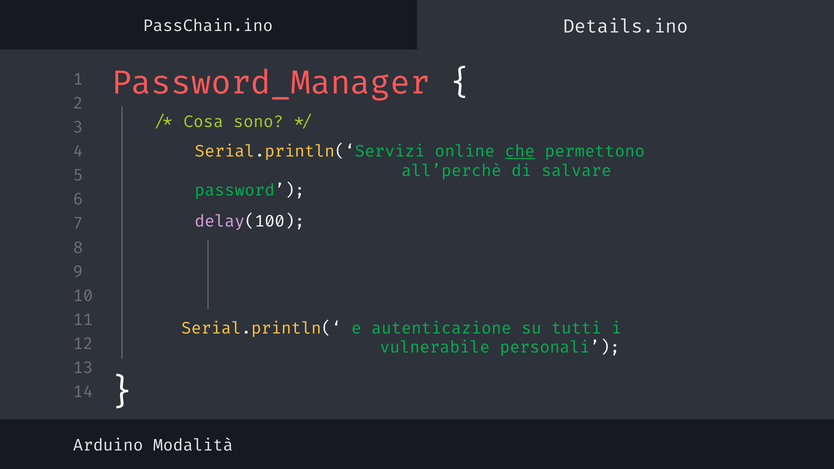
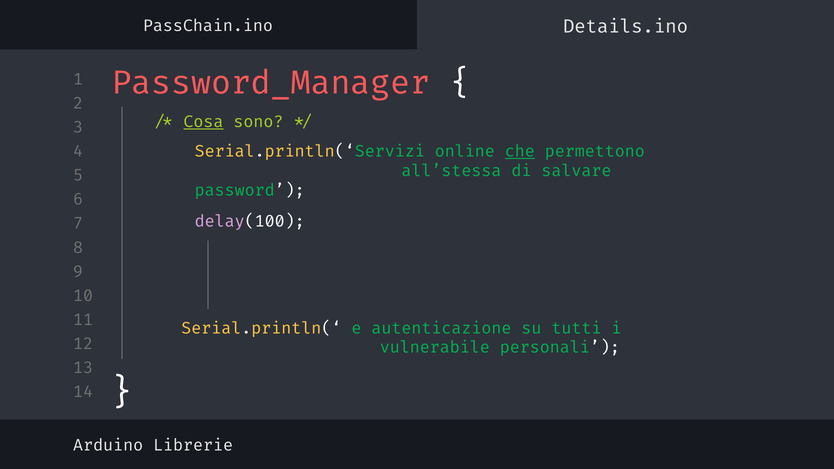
Cosa underline: none -> present
all’perchè: all’perchè -> all’stessa
Modalità: Modalità -> Librerie
